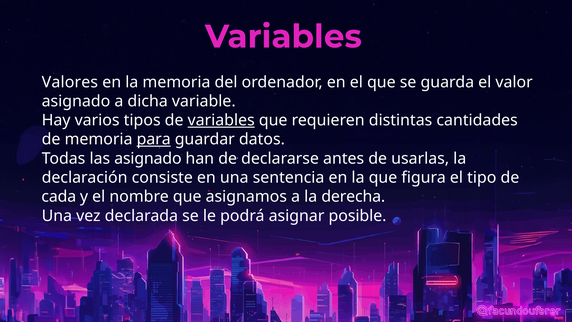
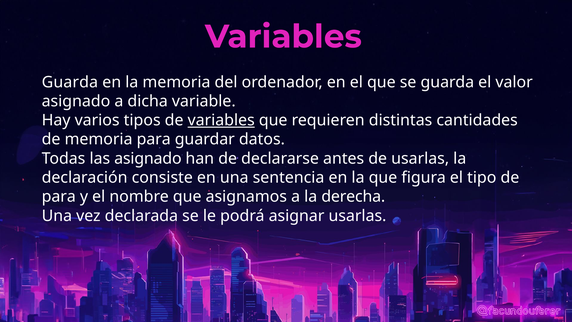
Valores at (70, 82): Valores -> Guarda
para at (154, 139) underline: present -> none
cada at (59, 197): cada -> para
asignar posible: posible -> usarlas
